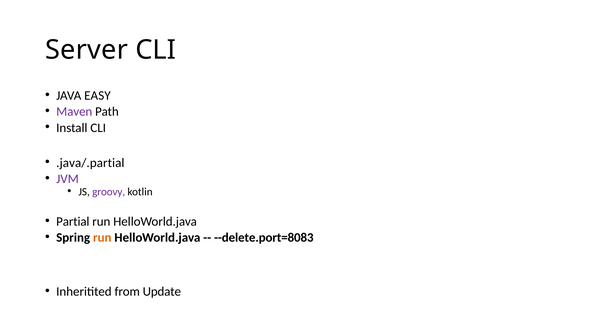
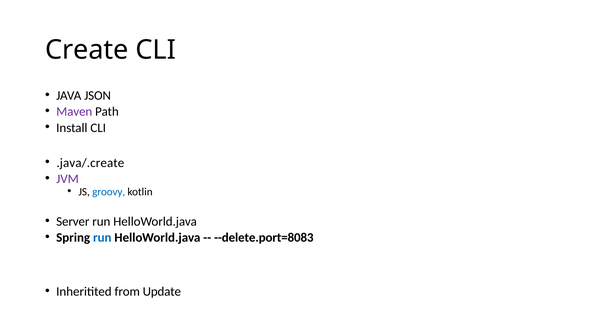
Server: Server -> Create
EASY: EASY -> JSON
.java/.partial: .java/.partial -> .java/.create
groovy colour: purple -> blue
Partial: Partial -> Server
run at (102, 238) colour: orange -> blue
